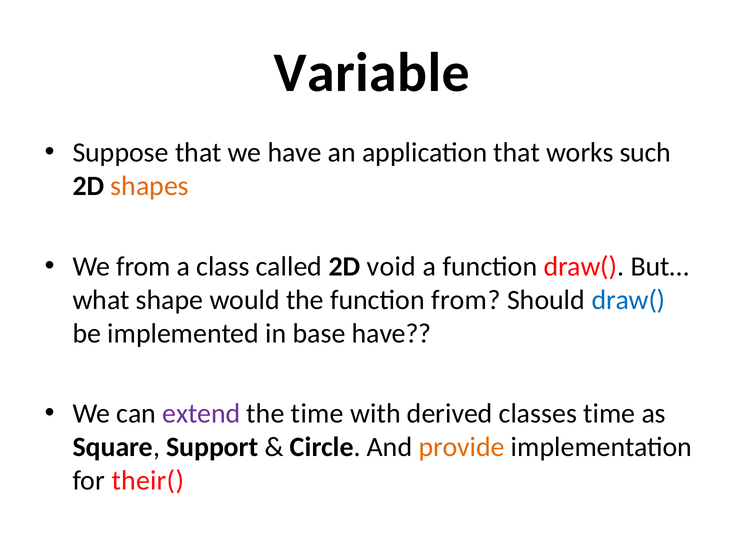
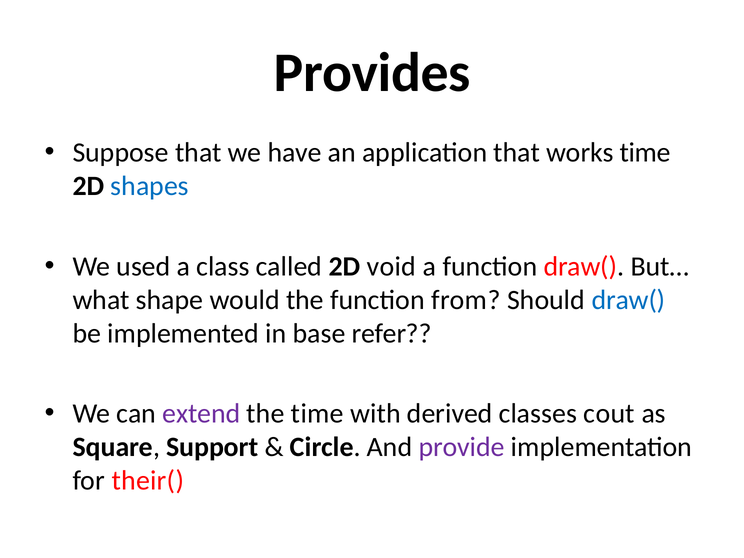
Variable: Variable -> Provides
works such: such -> time
shapes colour: orange -> blue
We from: from -> used
base have: have -> refer
classes time: time -> cout
provide colour: orange -> purple
